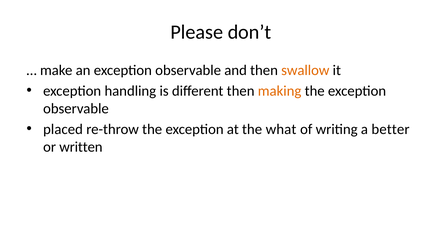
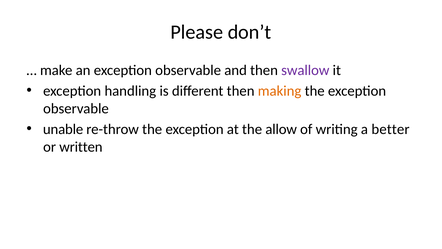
swallow colour: orange -> purple
placed: placed -> unable
what: what -> allow
